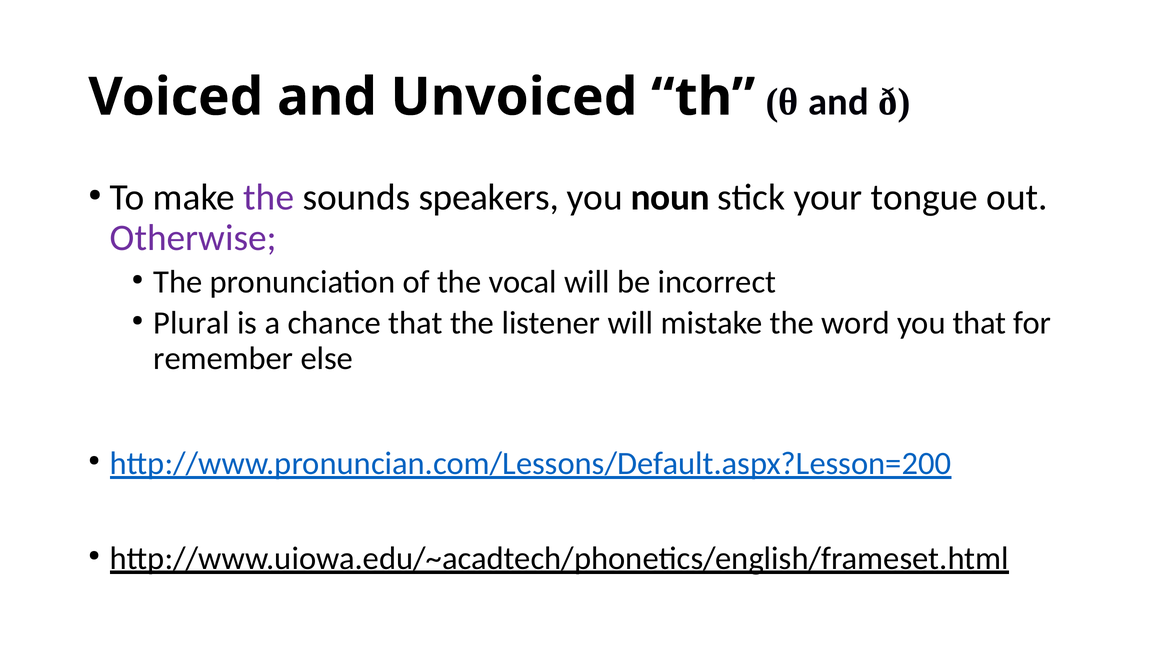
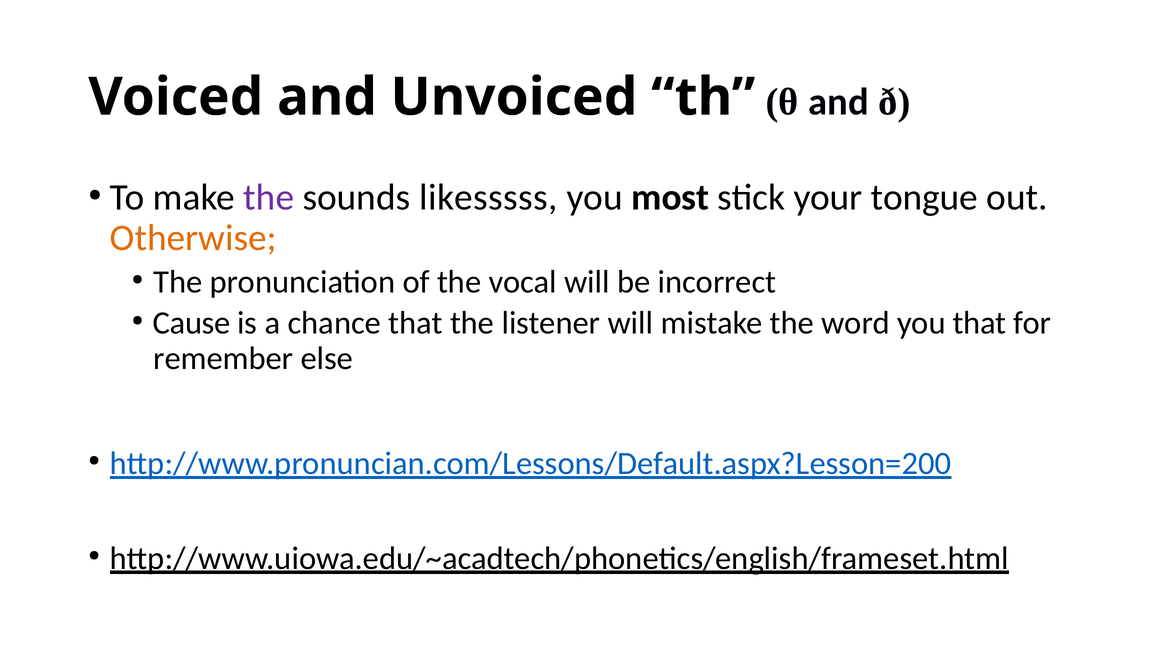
speakers: speakers -> likesssss
noun: noun -> most
Otherwise colour: purple -> orange
Plural: Plural -> Cause
